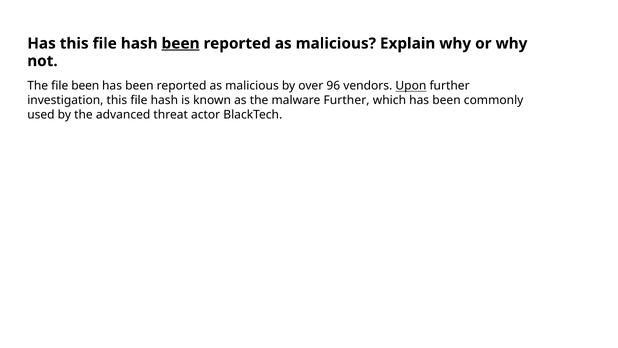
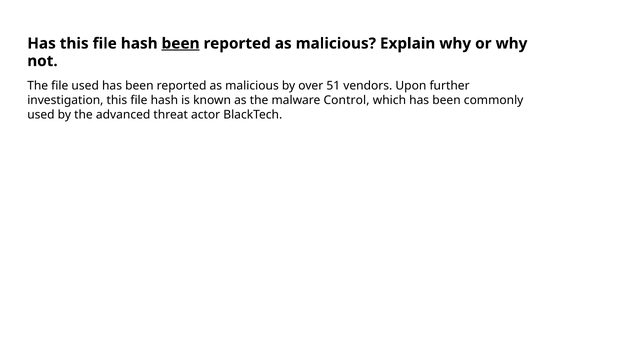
file been: been -> used
96: 96 -> 51
Upon underline: present -> none
malware Further: Further -> Control
